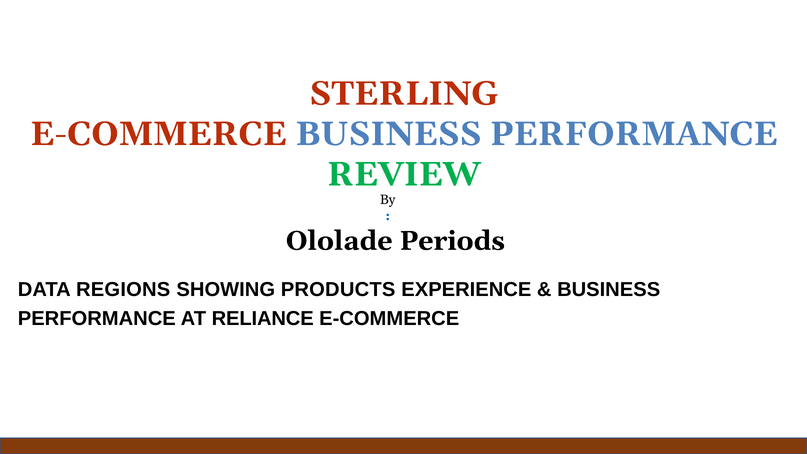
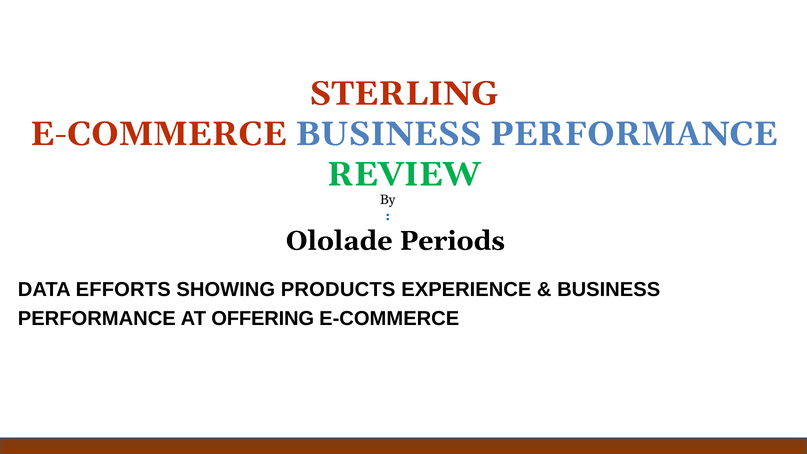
REGIONS: REGIONS -> EFFORTS
RELIANCE: RELIANCE -> OFFERING
